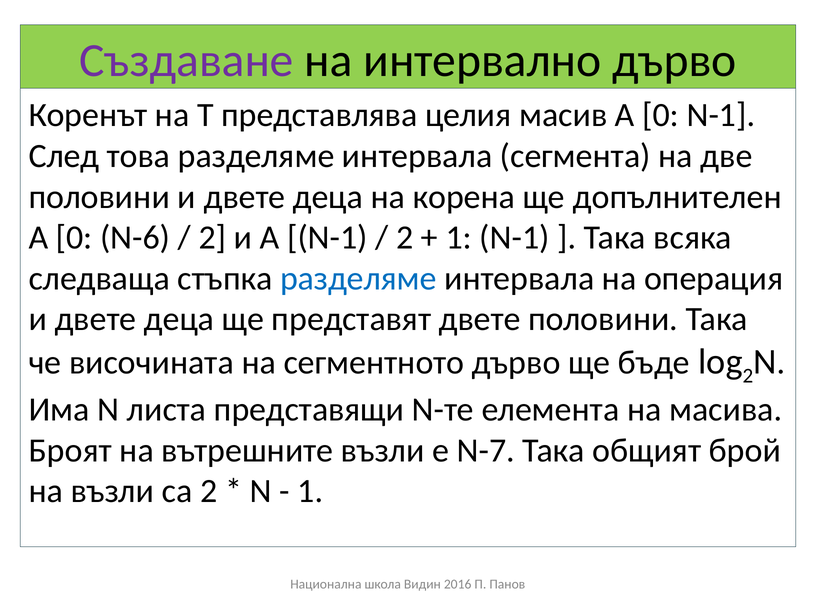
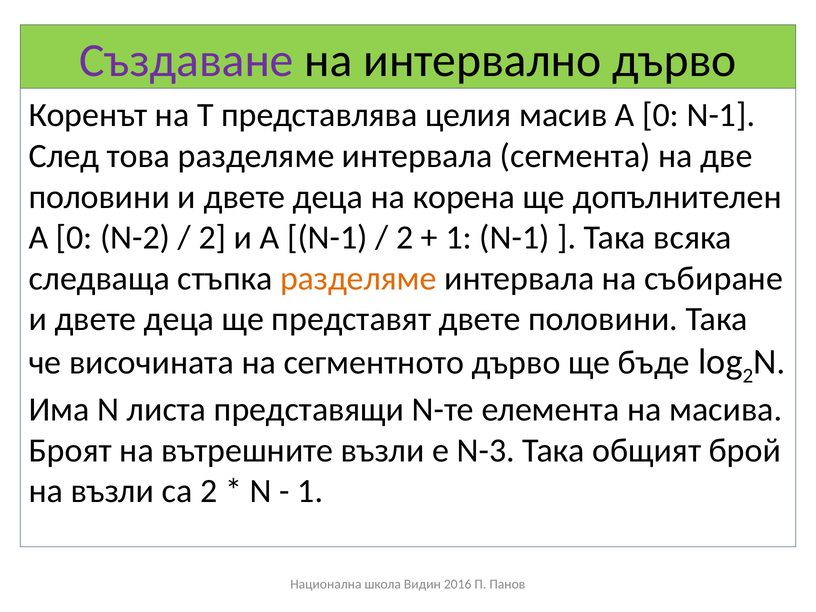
N-6: N-6 -> N-2
разделяме at (358, 278) colour: blue -> orange
операция: операция -> събиране
N-7: N-7 -> N-3
